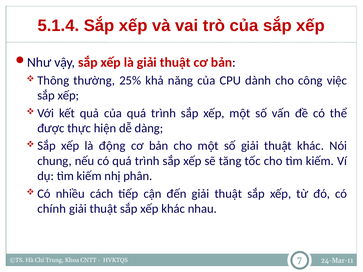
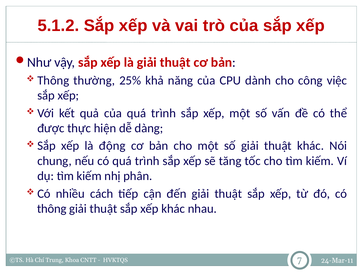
5.1.4: 5.1.4 -> 5.1.2
chính at (52, 209): chính -> thông
